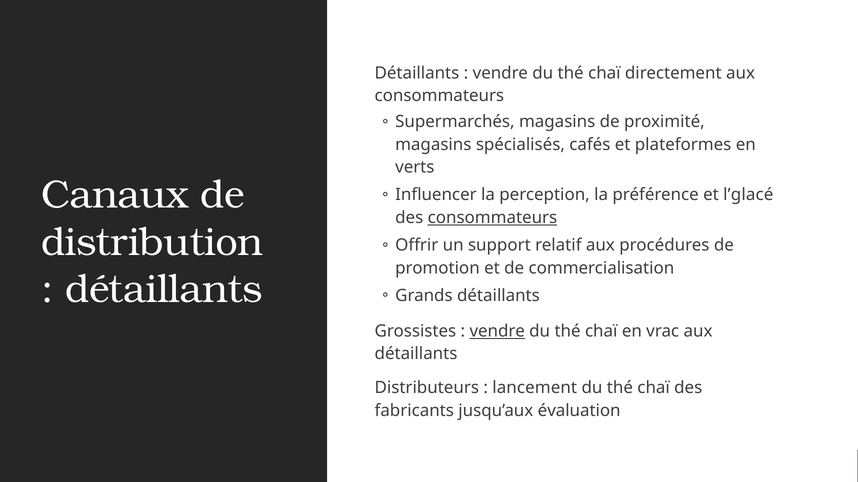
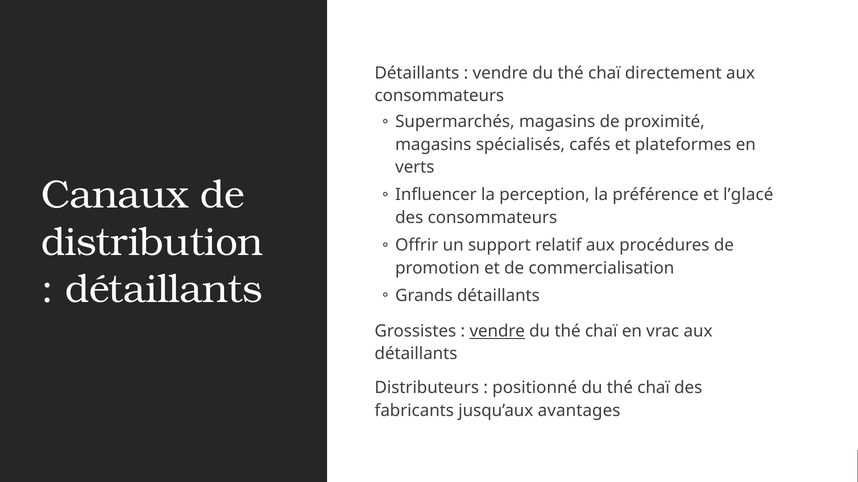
consommateurs at (492, 218) underline: present -> none
lancement: lancement -> positionné
évaluation: évaluation -> avantages
